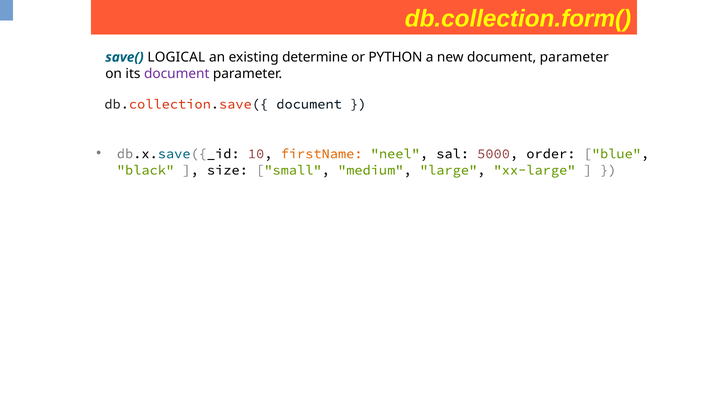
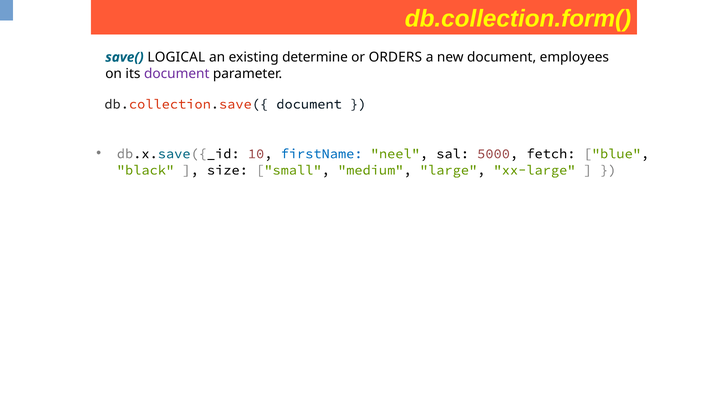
PYTHON: PYTHON -> ORDERS
new document parameter: parameter -> employees
firstName colour: orange -> blue
order: order -> fetch
